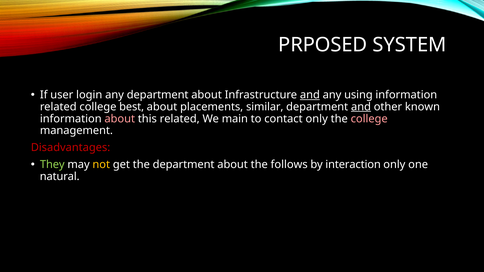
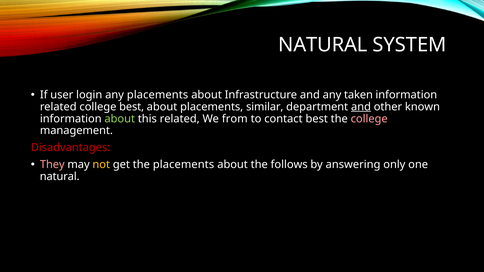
PRPOSED at (323, 45): PRPOSED -> NATURAL
any department: department -> placements
and at (310, 95) underline: present -> none
using: using -> taken
about at (120, 119) colour: pink -> light green
main: main -> from
contact only: only -> best
They colour: light green -> pink
the department: department -> placements
interaction: interaction -> answering
